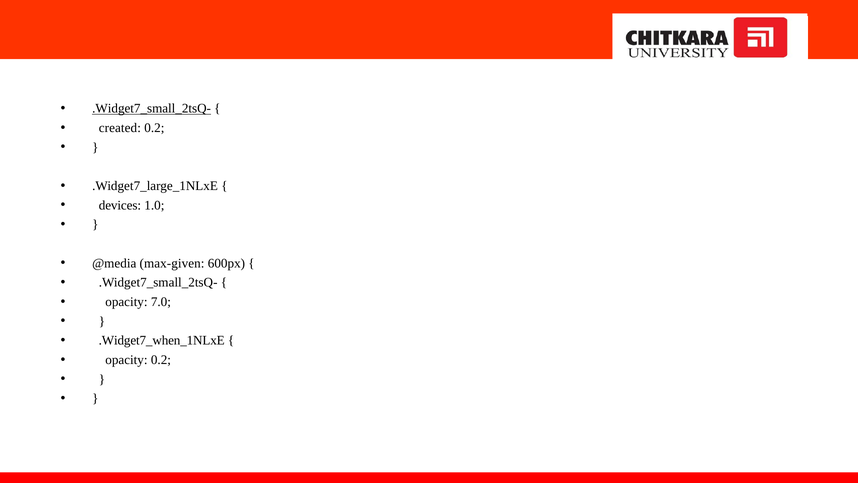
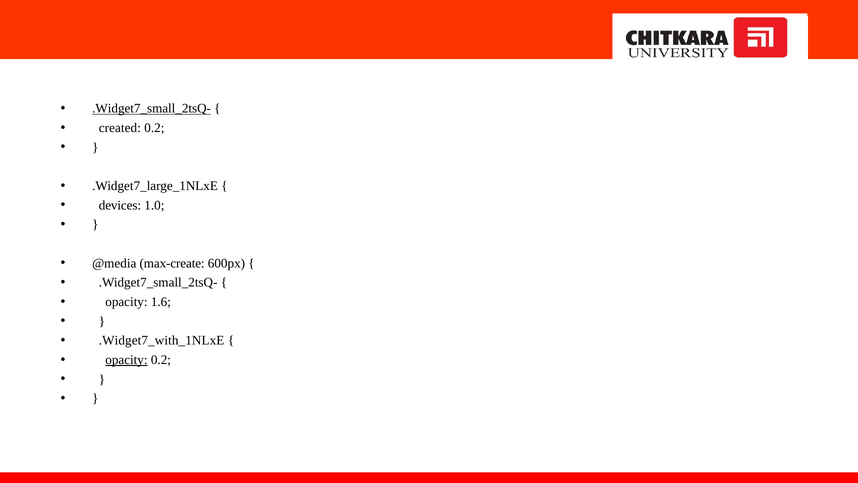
max-given: max-given -> max-create
7.0: 7.0 -> 1.6
.Widget7_when_1NLxE: .Widget7_when_1NLxE -> .Widget7_with_1NLxE
opacity at (126, 360) underline: none -> present
